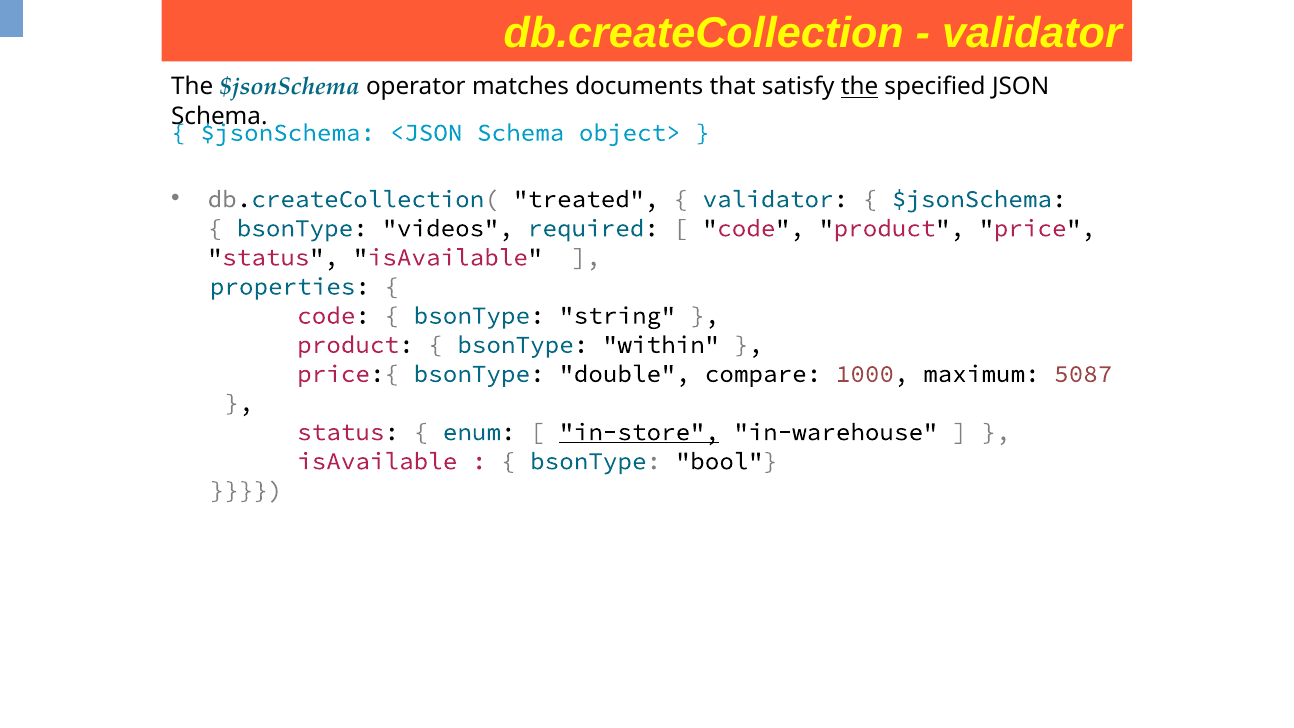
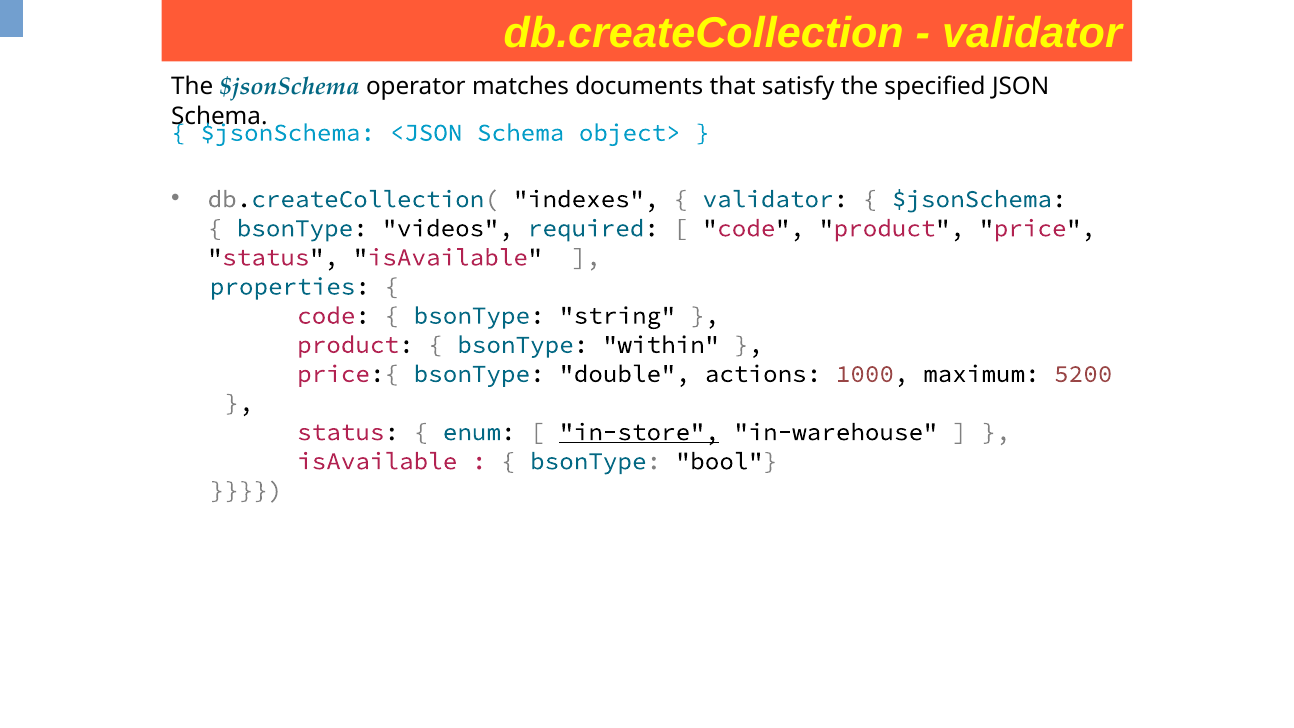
the at (859, 87) underline: present -> none
treated: treated -> indexes
compare: compare -> actions
5087: 5087 -> 5200
